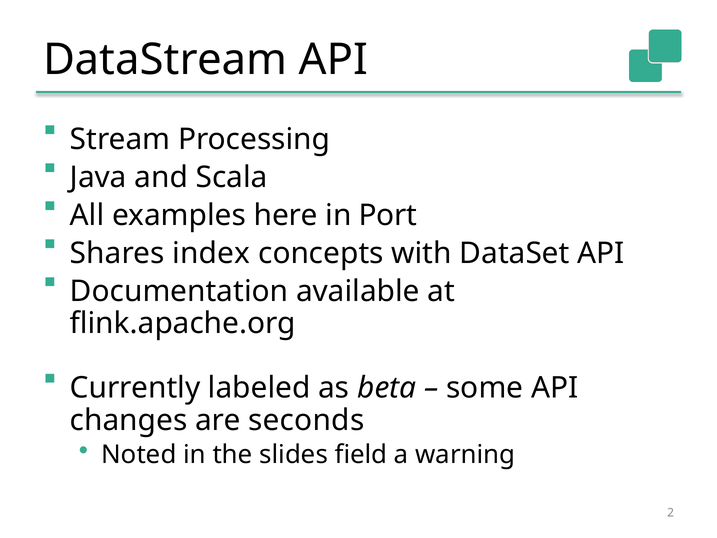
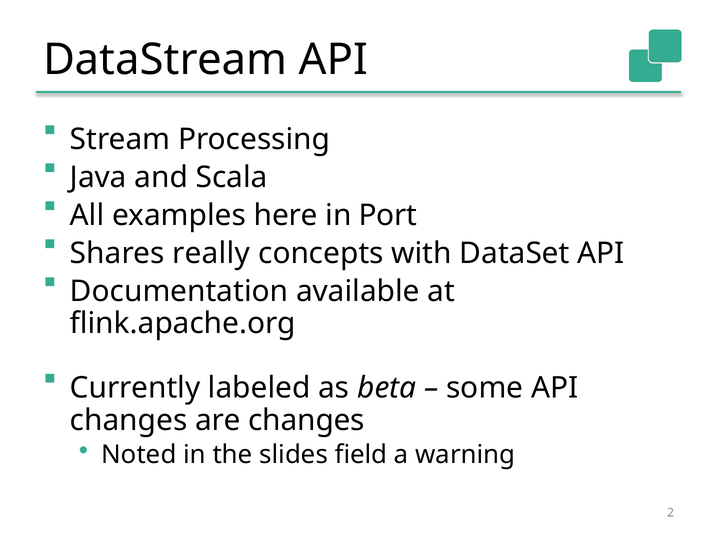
index: index -> really
are seconds: seconds -> changes
